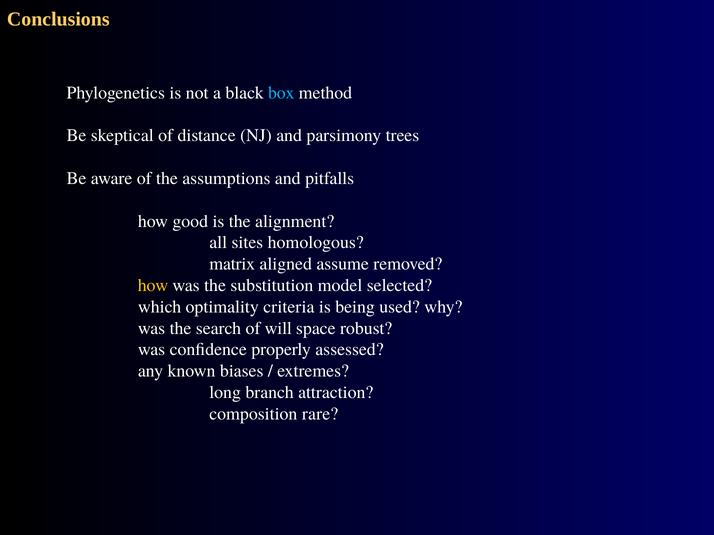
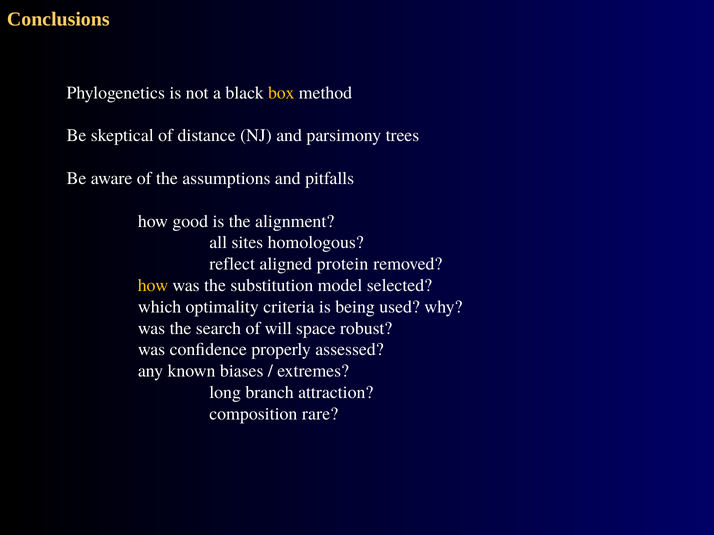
box colour: light blue -> yellow
matrix: matrix -> reflect
assume: assume -> protein
